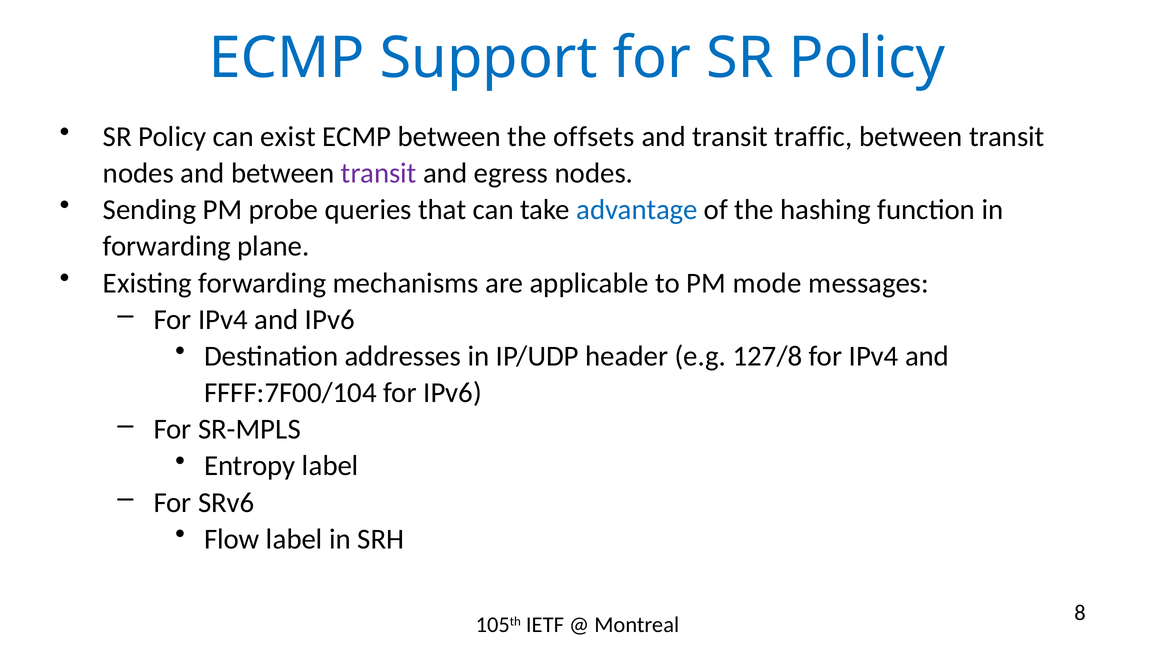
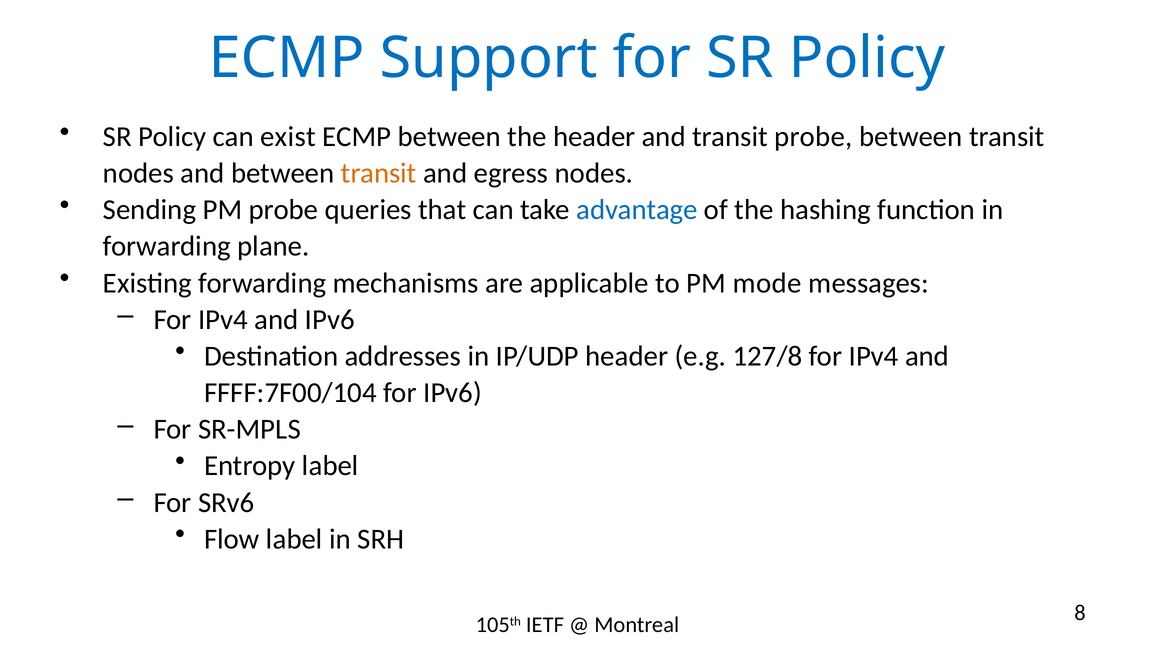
the offsets: offsets -> header
transit traffic: traffic -> probe
transit at (379, 173) colour: purple -> orange
